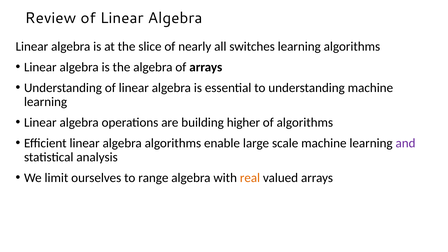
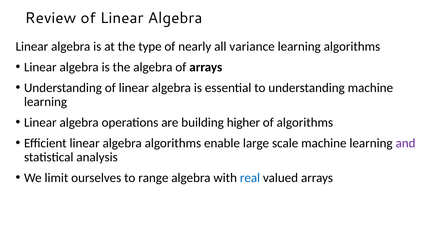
slice: slice -> type
switches: switches -> variance
real colour: orange -> blue
